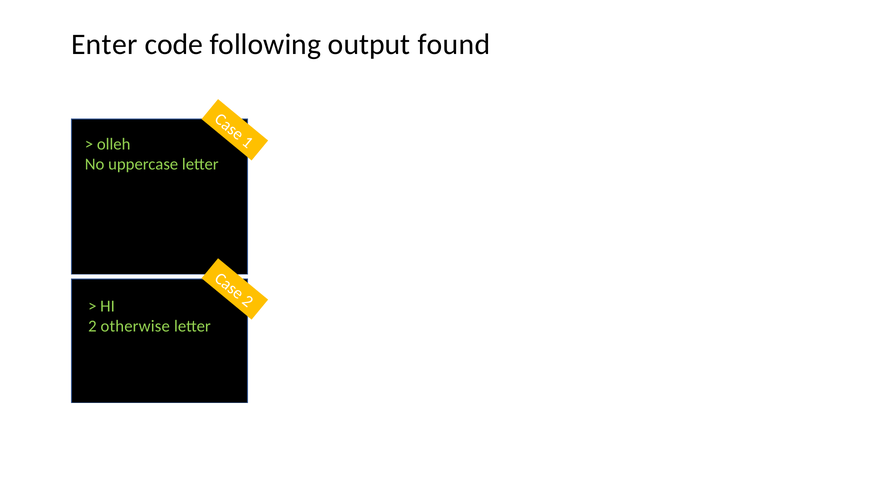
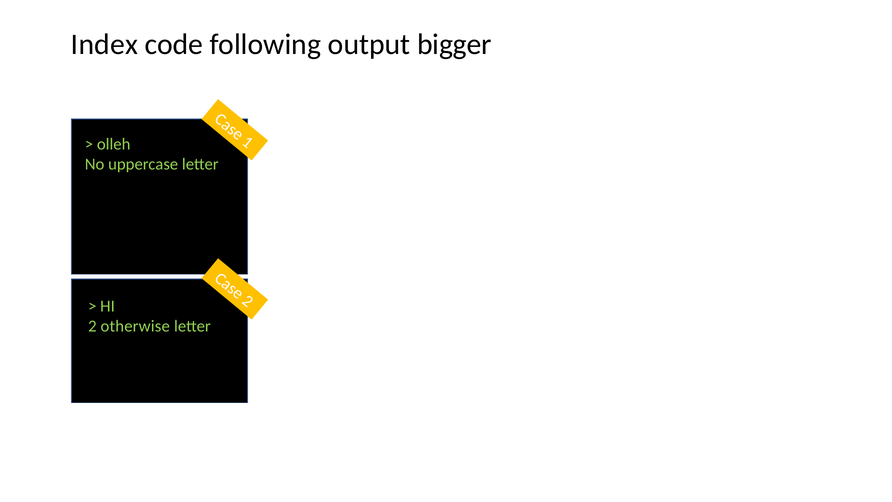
Enter: Enter -> Index
found: found -> bigger
